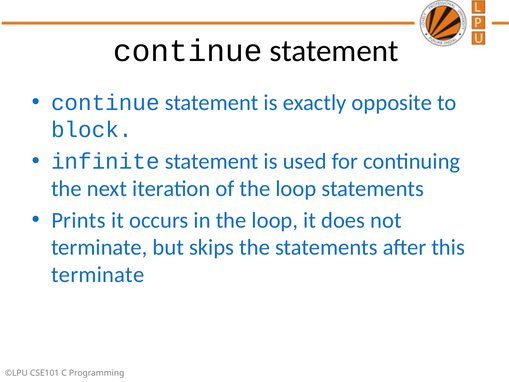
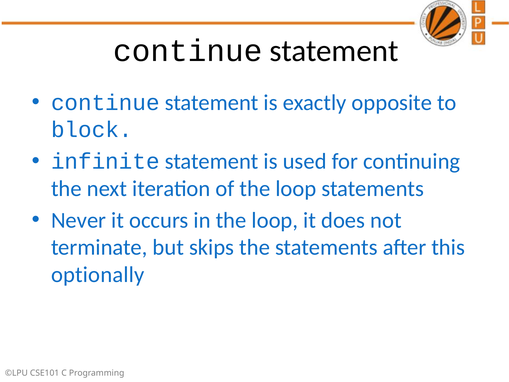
Prints: Prints -> Never
terminate at (98, 275): terminate -> optionally
